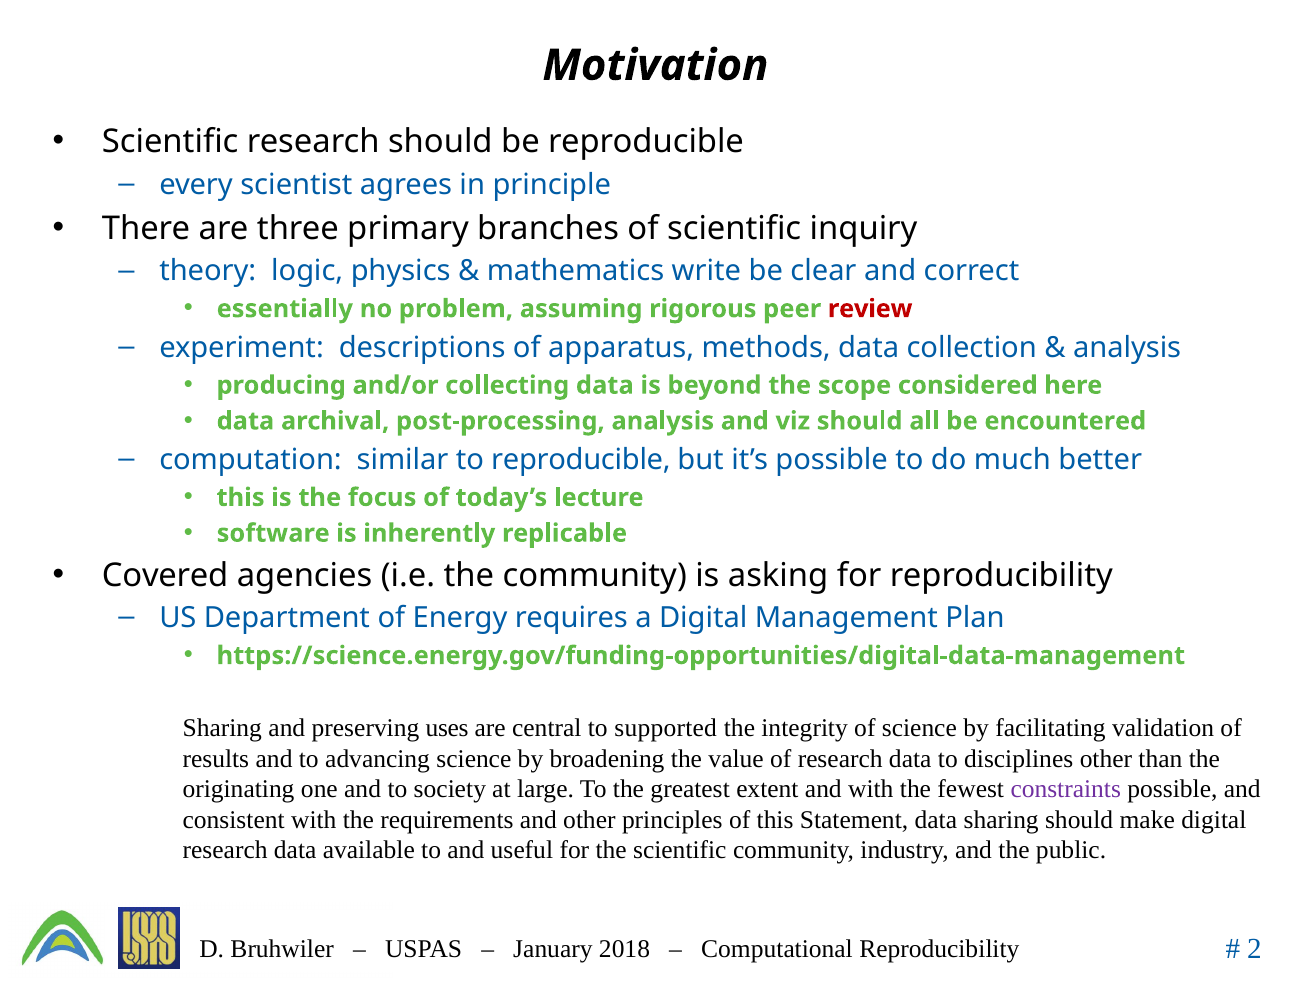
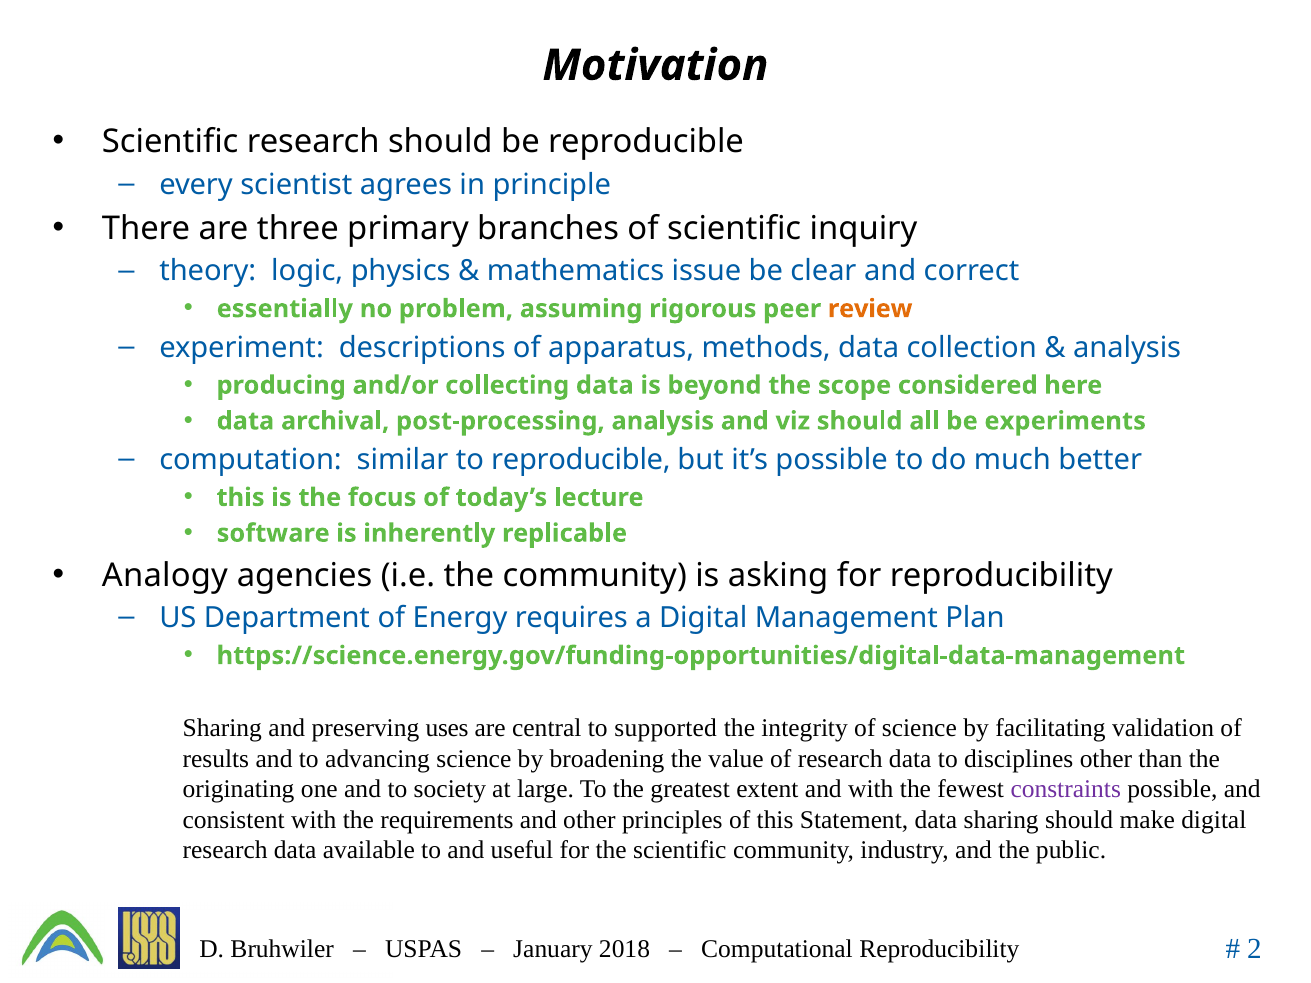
write: write -> issue
review colour: red -> orange
encountered: encountered -> experiments
Covered: Covered -> Analogy
